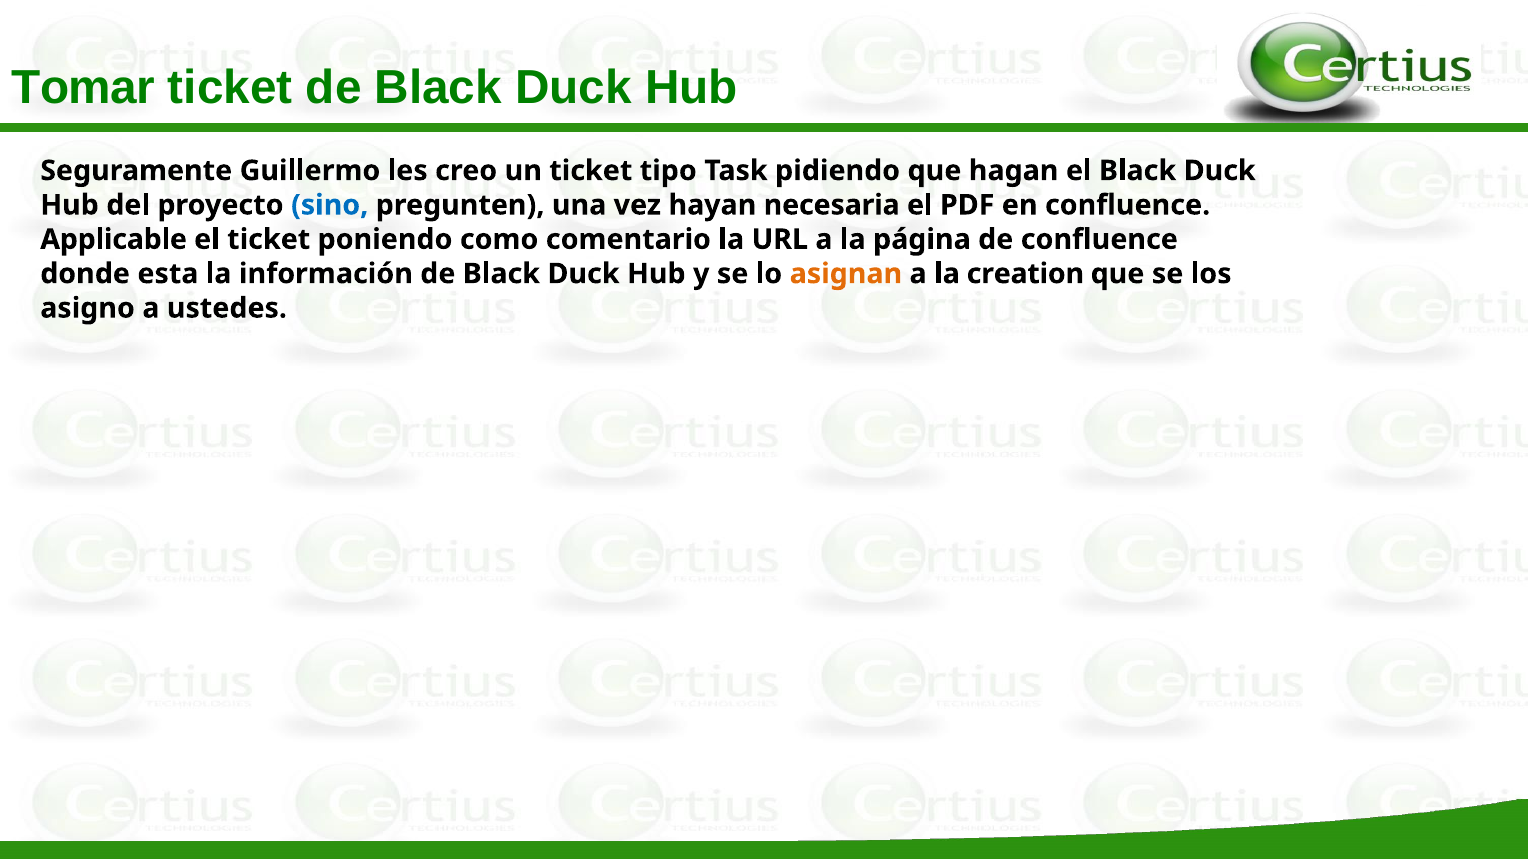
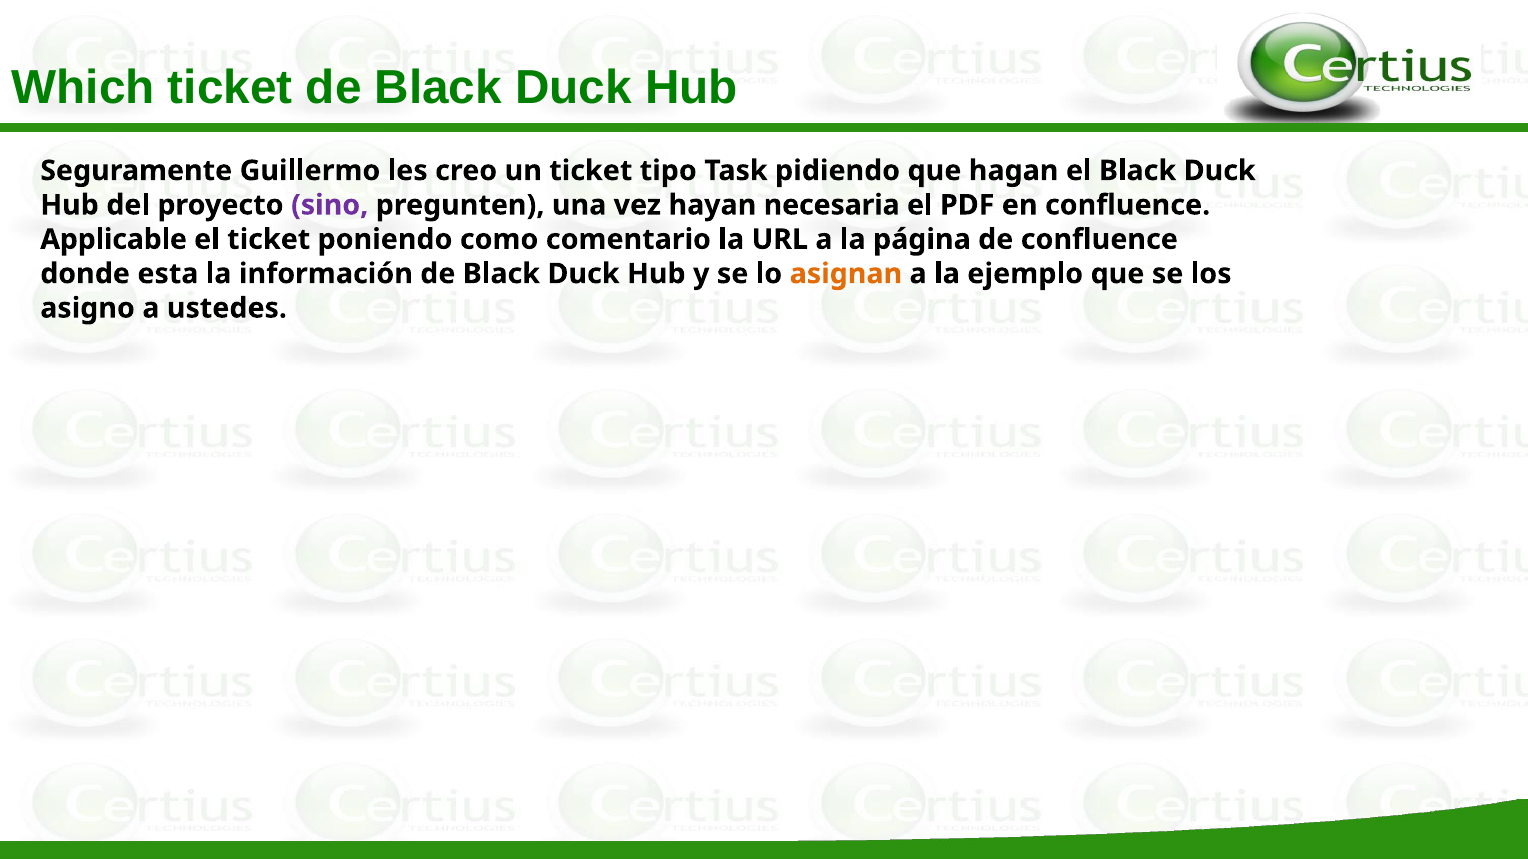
Tomar: Tomar -> Which
sino colour: blue -> purple
creation: creation -> ejemplo
